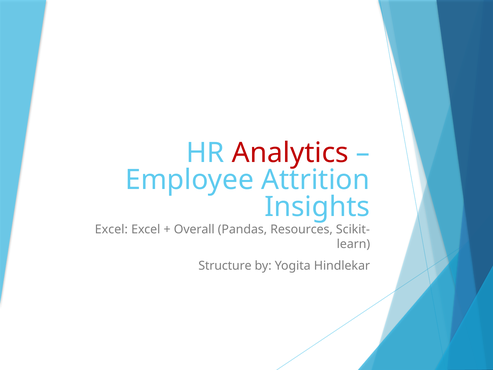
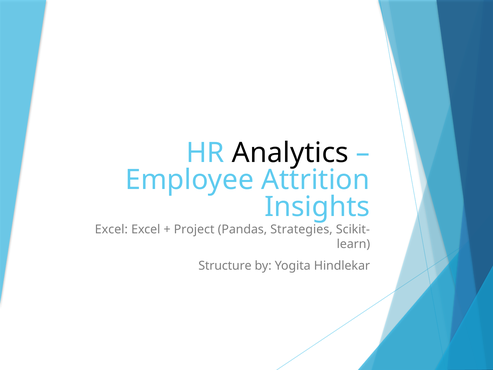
Analytics colour: red -> black
Overall: Overall -> Project
Resources: Resources -> Strategies
